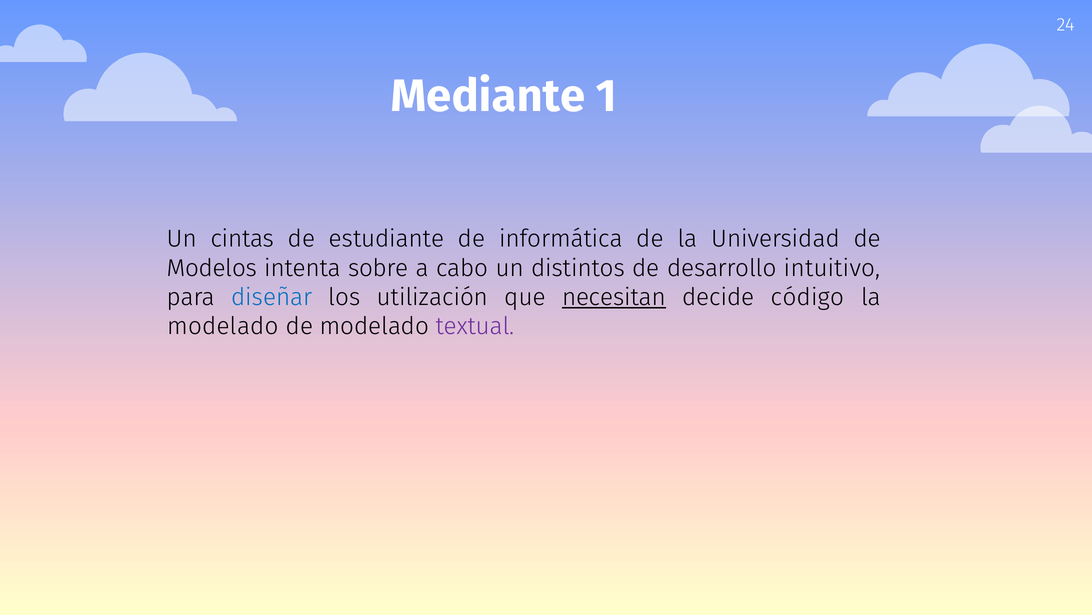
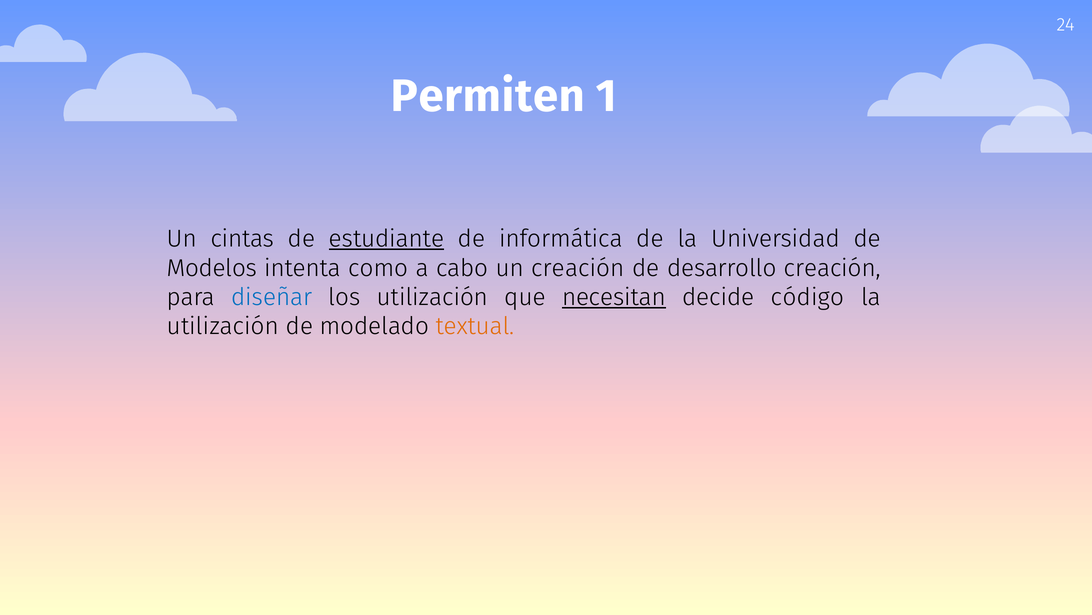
Mediante: Mediante -> Permiten
estudiante underline: none -> present
sobre: sobre -> como
un distintos: distintos -> creación
desarrollo intuitivo: intuitivo -> creación
modelado at (223, 326): modelado -> utilización
textual colour: purple -> orange
